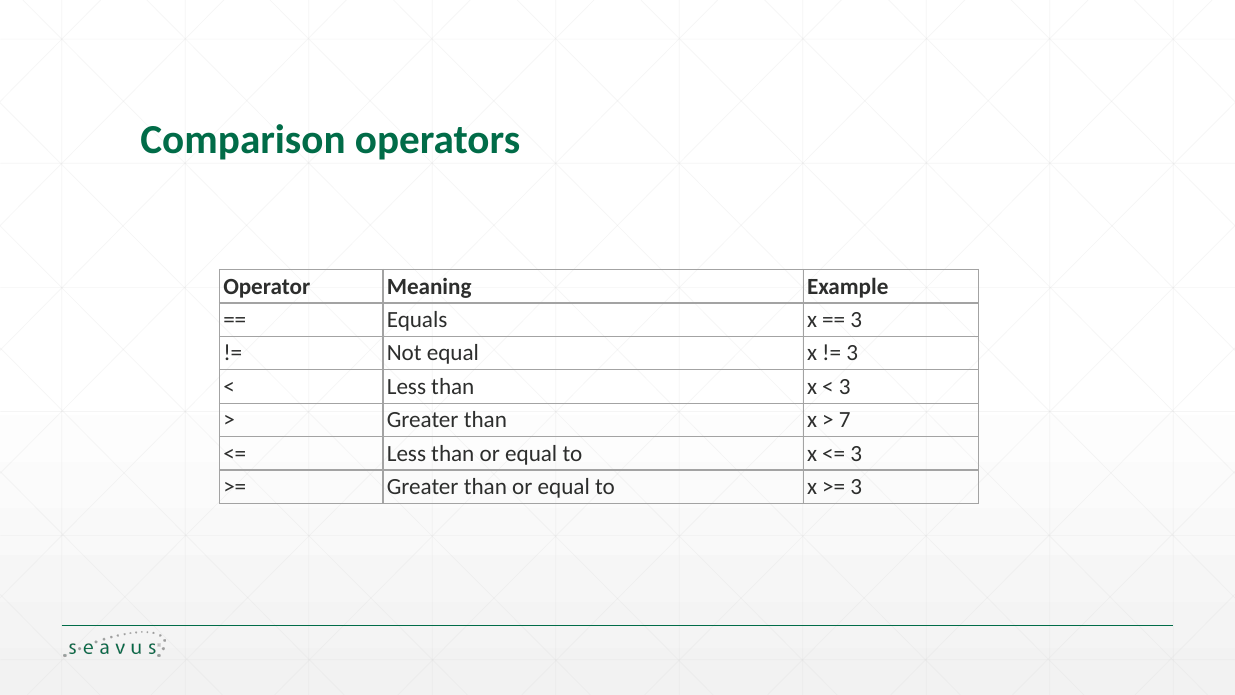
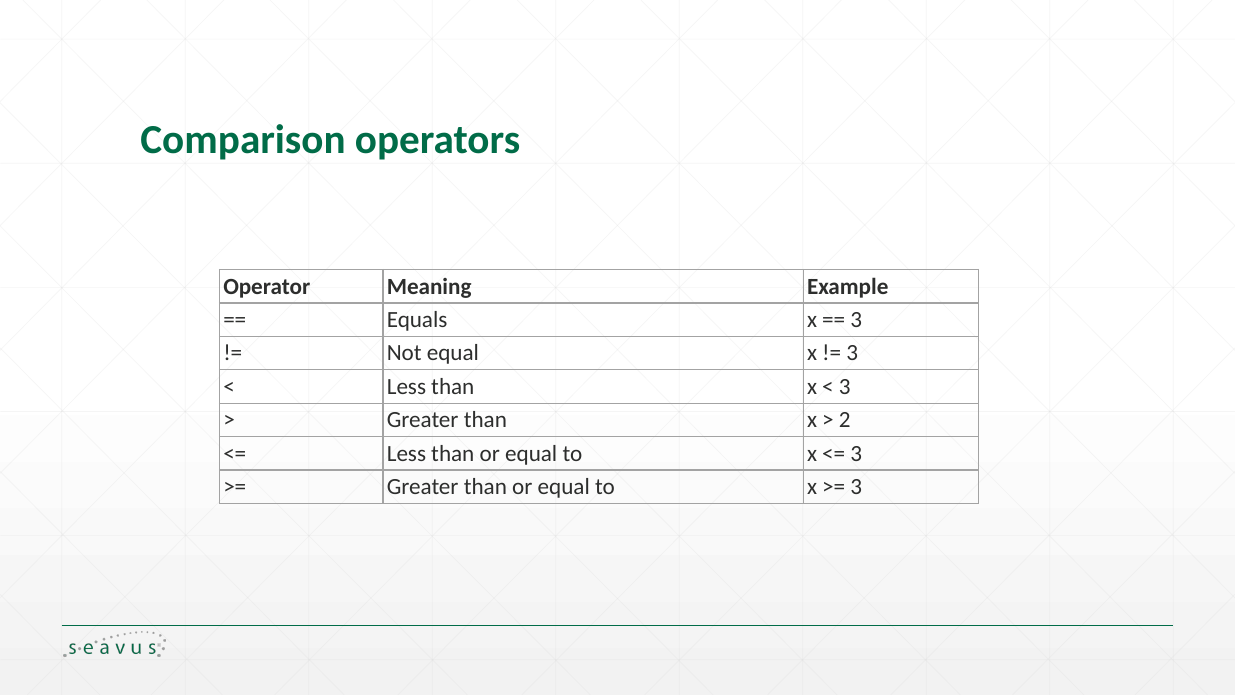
7: 7 -> 2
